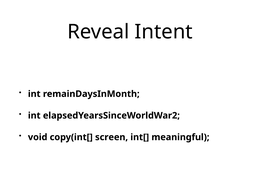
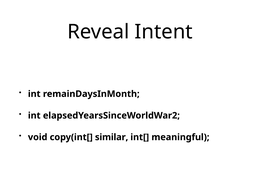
screen: screen -> similar
